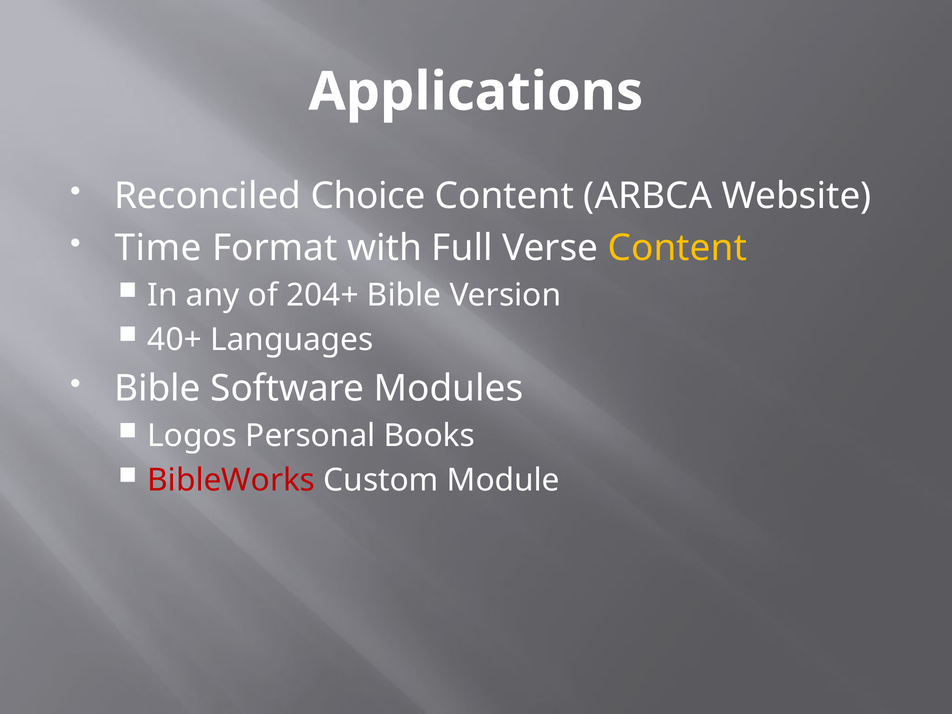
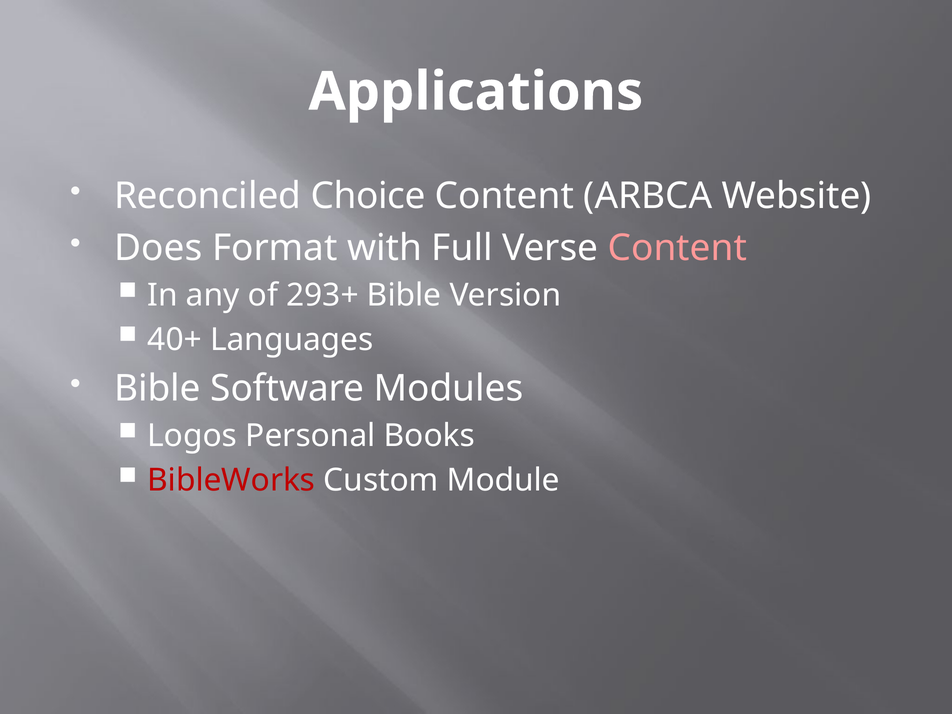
Time: Time -> Does
Content at (677, 248) colour: yellow -> pink
204+: 204+ -> 293+
